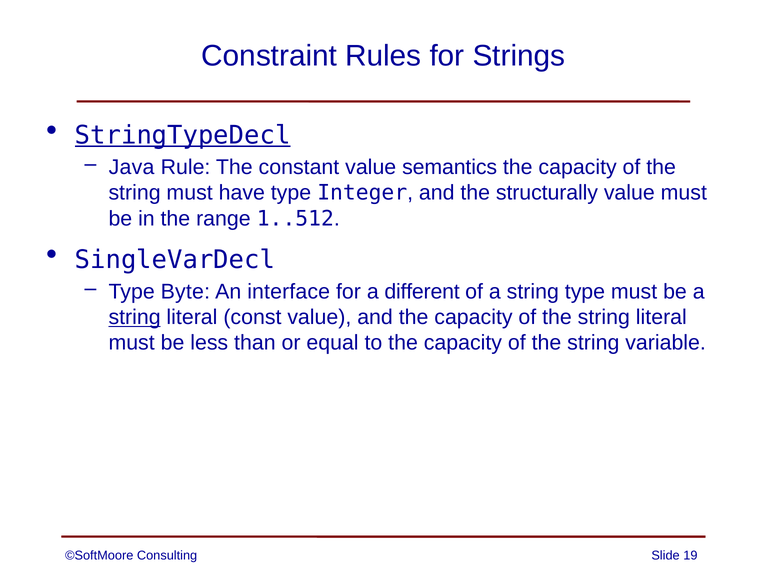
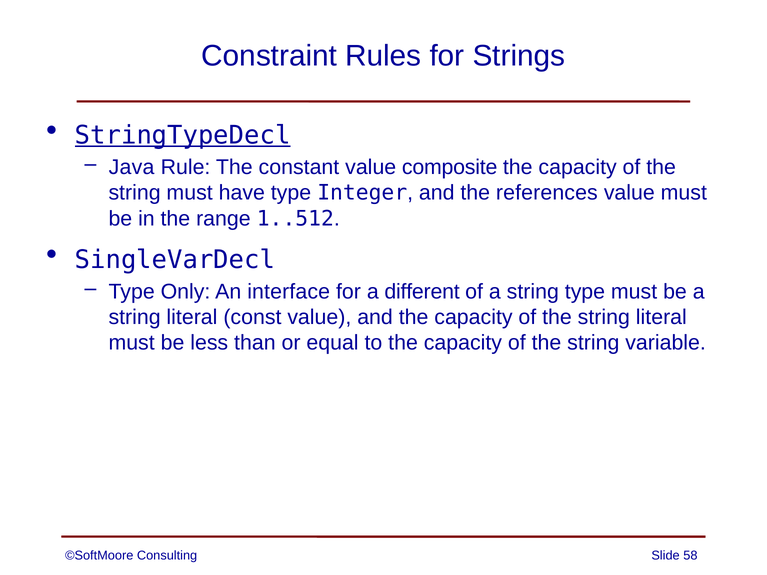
semantics: semantics -> composite
structurally: structurally -> references
Byte: Byte -> Only
string at (135, 317) underline: present -> none
19: 19 -> 58
